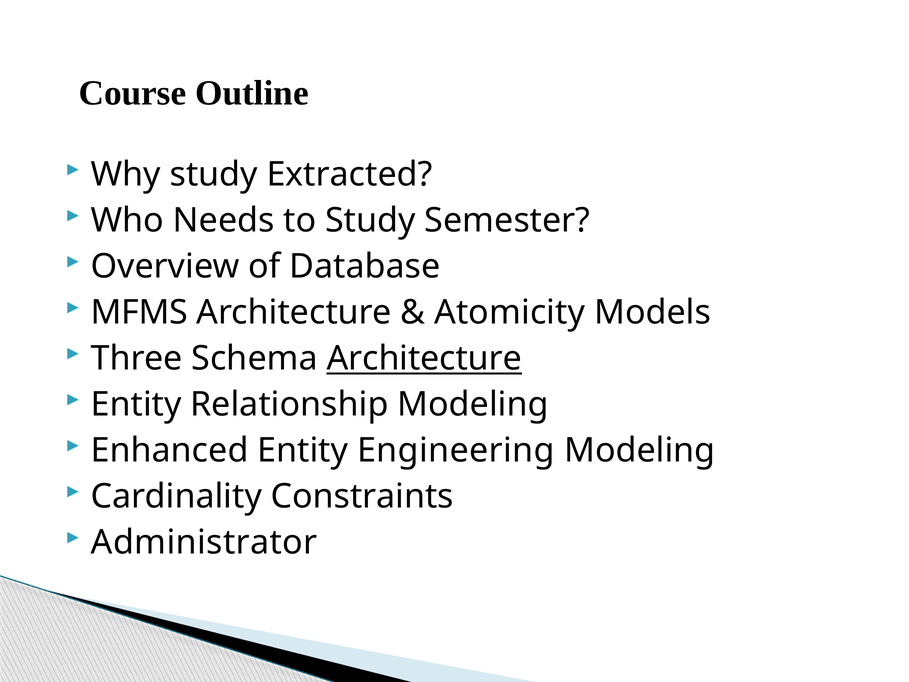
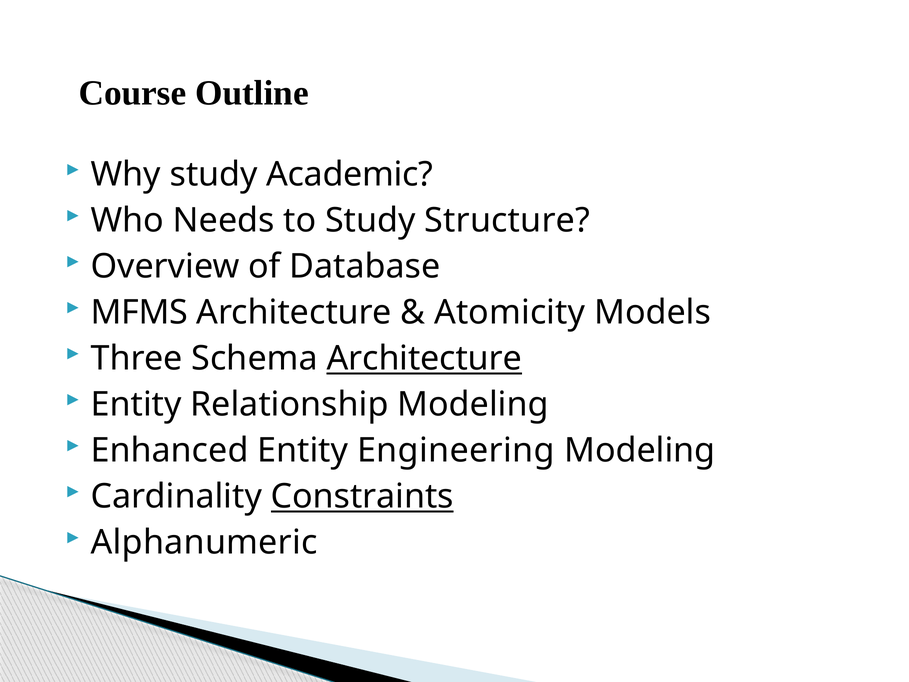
Extracted: Extracted -> Academic
Semester: Semester -> Structure
Constraints underline: none -> present
Administrator: Administrator -> Alphanumeric
